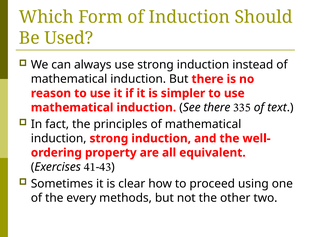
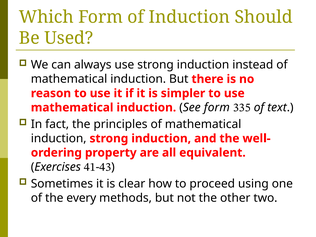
See there: there -> form
